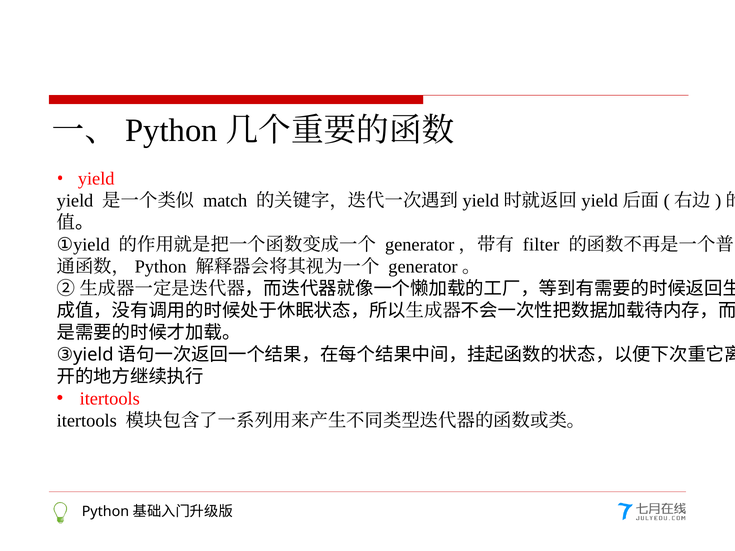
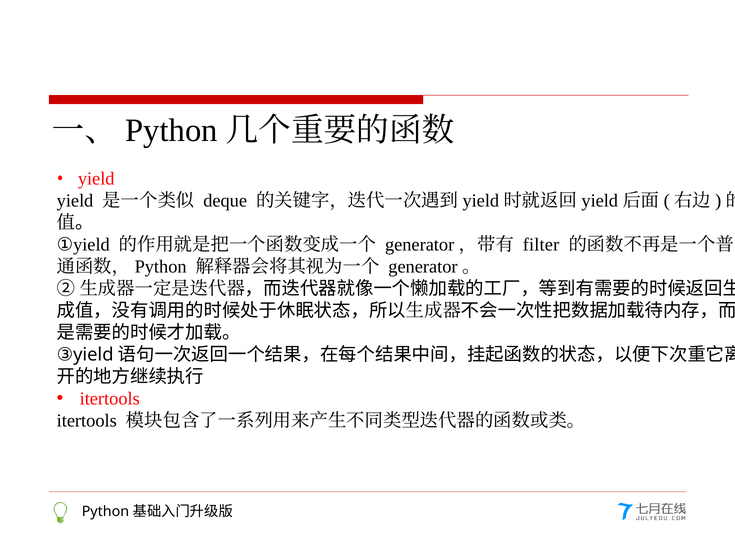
match: match -> deque
